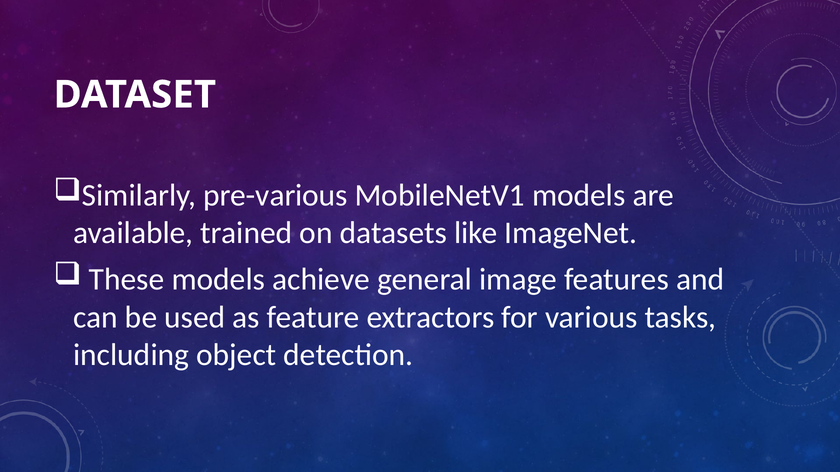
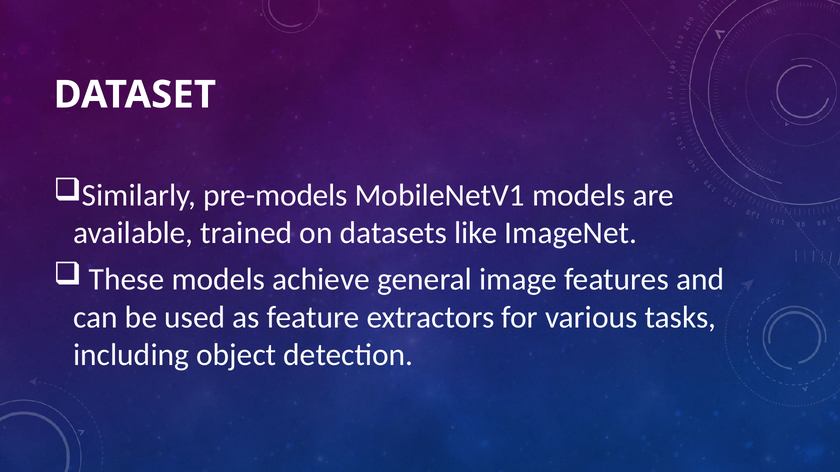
pre-various: pre-various -> pre-models
